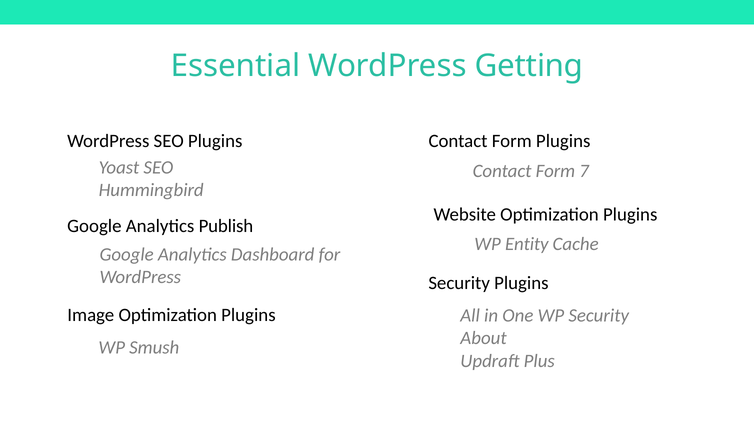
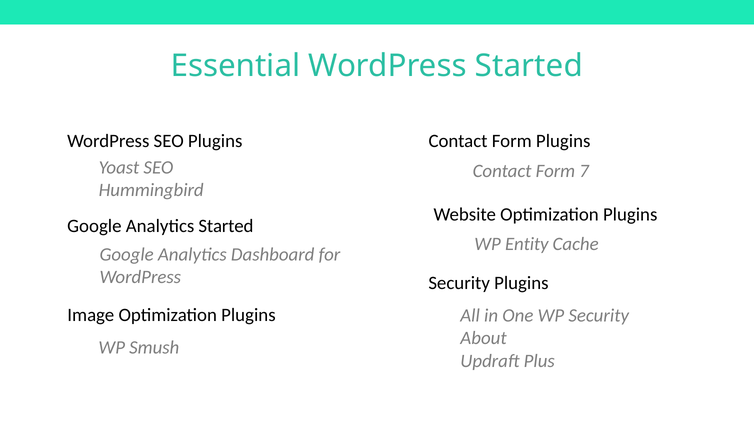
WordPress Getting: Getting -> Started
Analytics Publish: Publish -> Started
